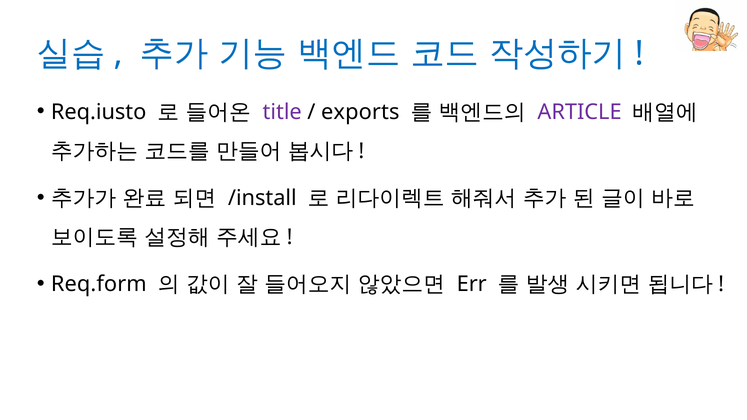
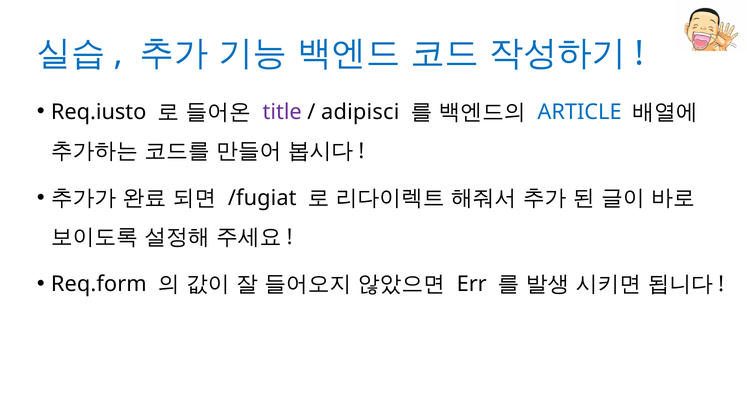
exports: exports -> adipisci
ARTICLE colour: purple -> blue
/install: /install -> /fugiat
